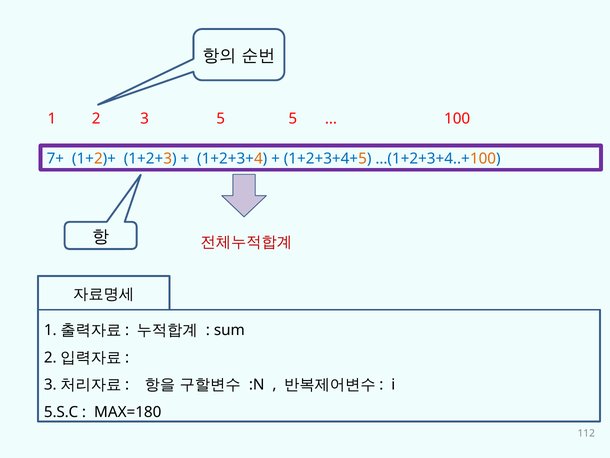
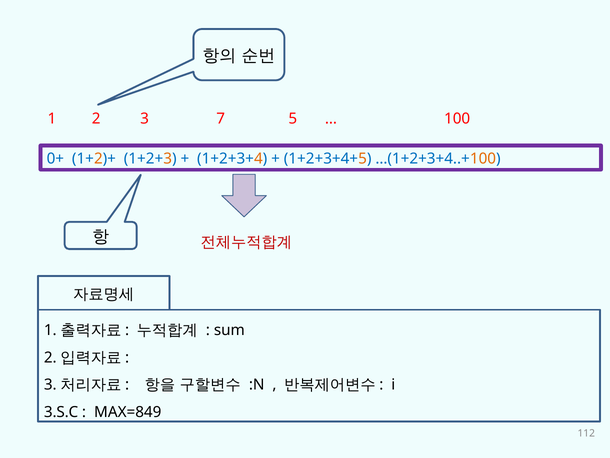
3 5: 5 -> 7
7+: 7+ -> 0+
5.S.C: 5.S.C -> 3.S.C
MAX=180: MAX=180 -> MAX=849
